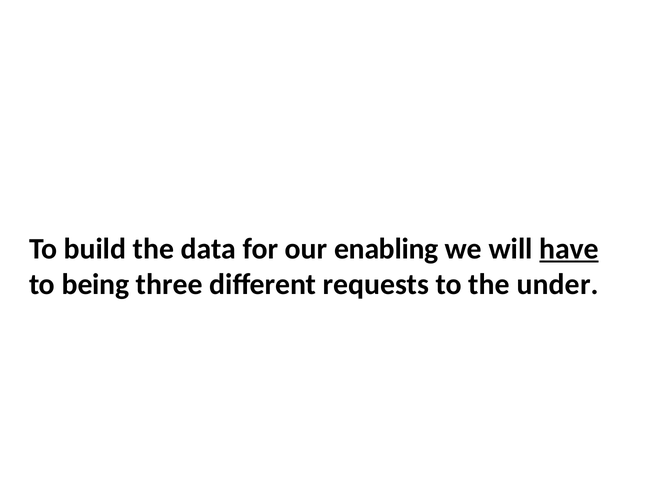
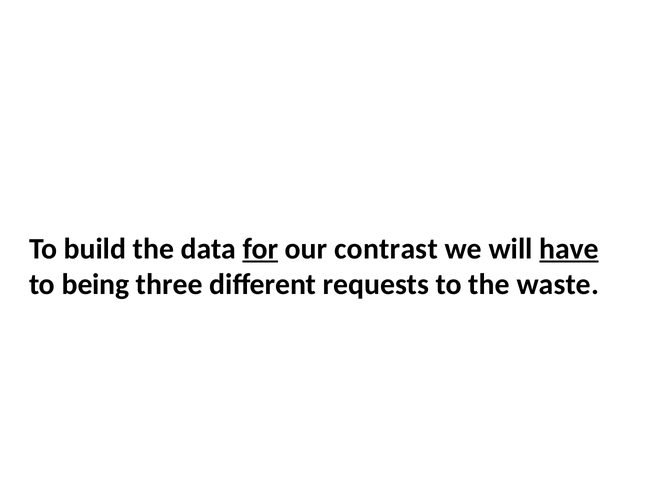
for underline: none -> present
enabling: enabling -> contrast
under: under -> waste
